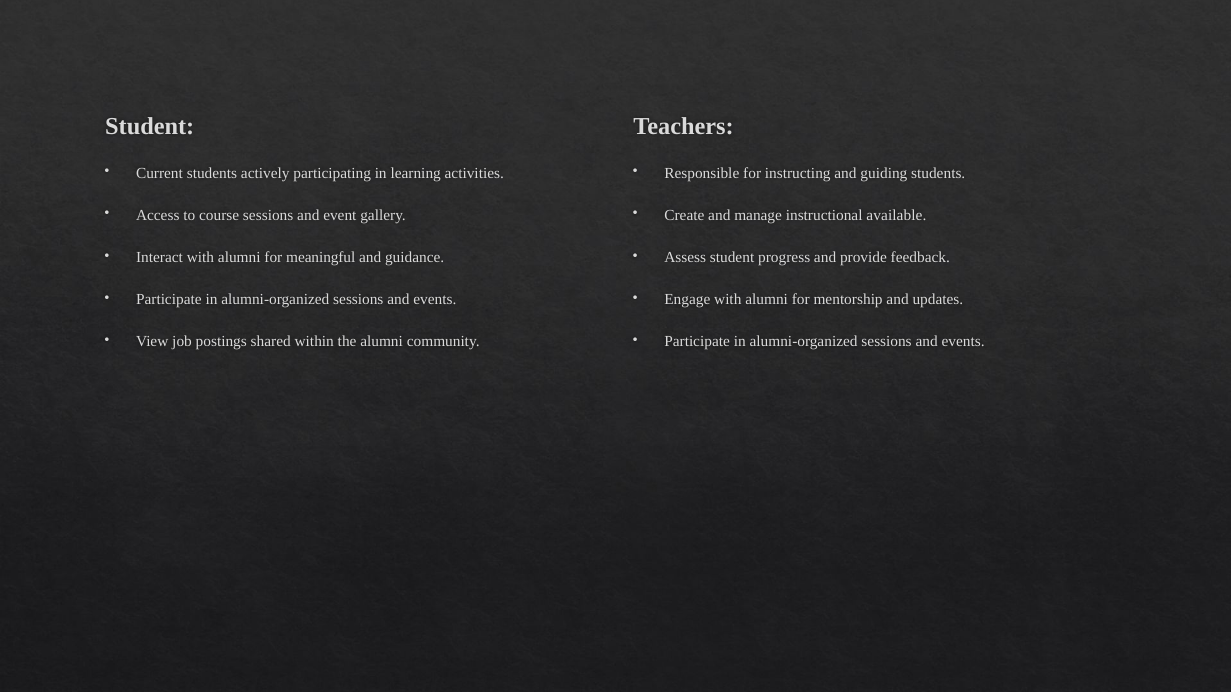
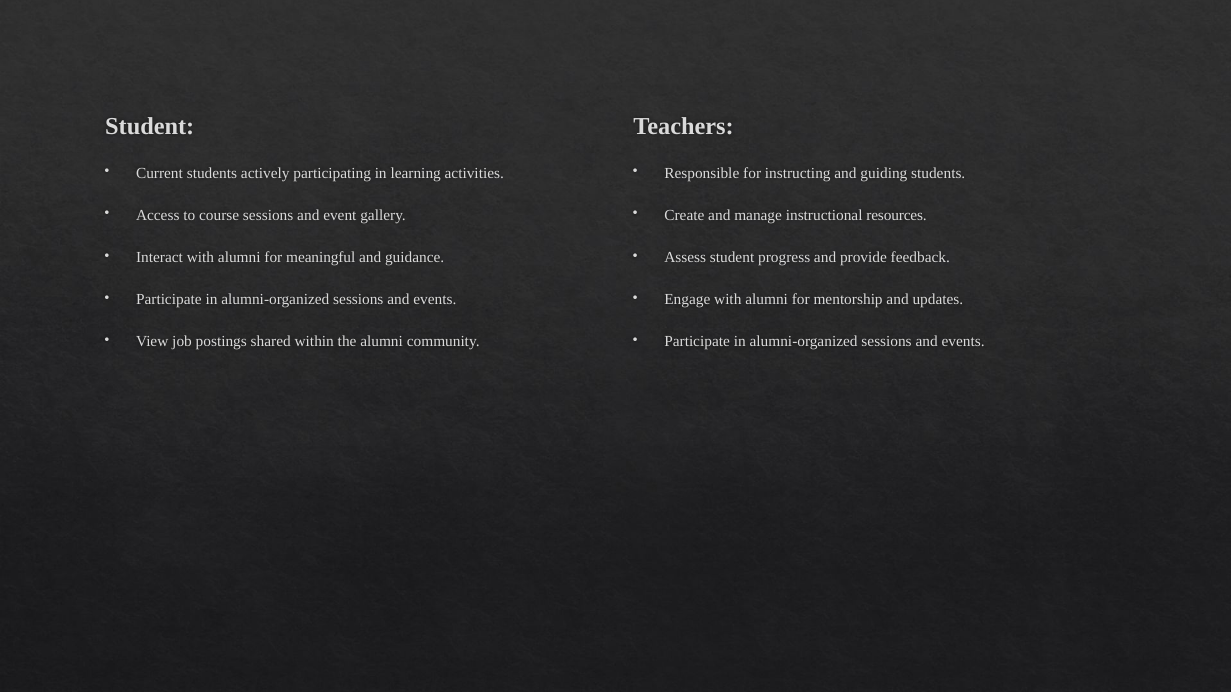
available: available -> resources
